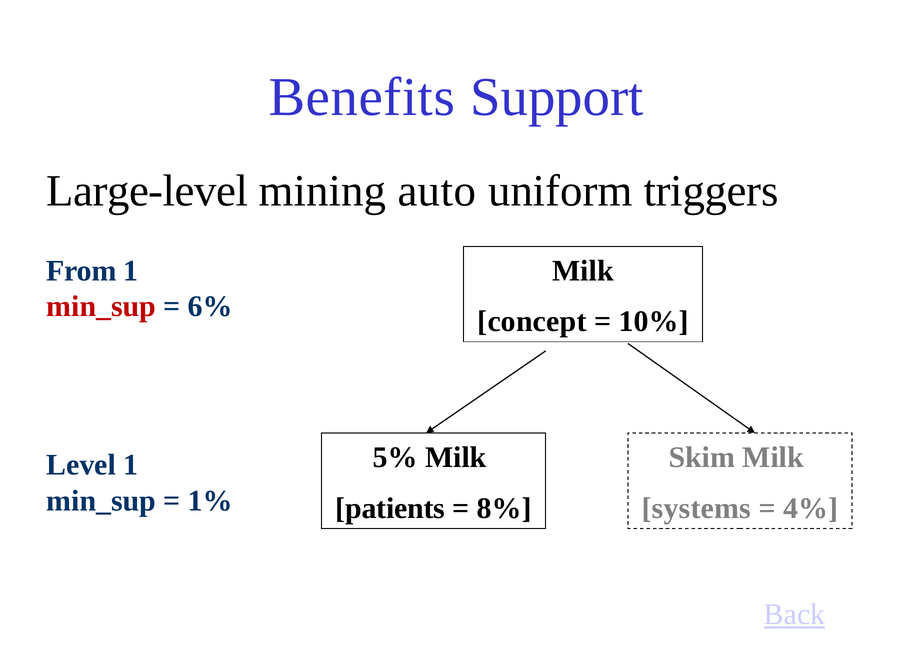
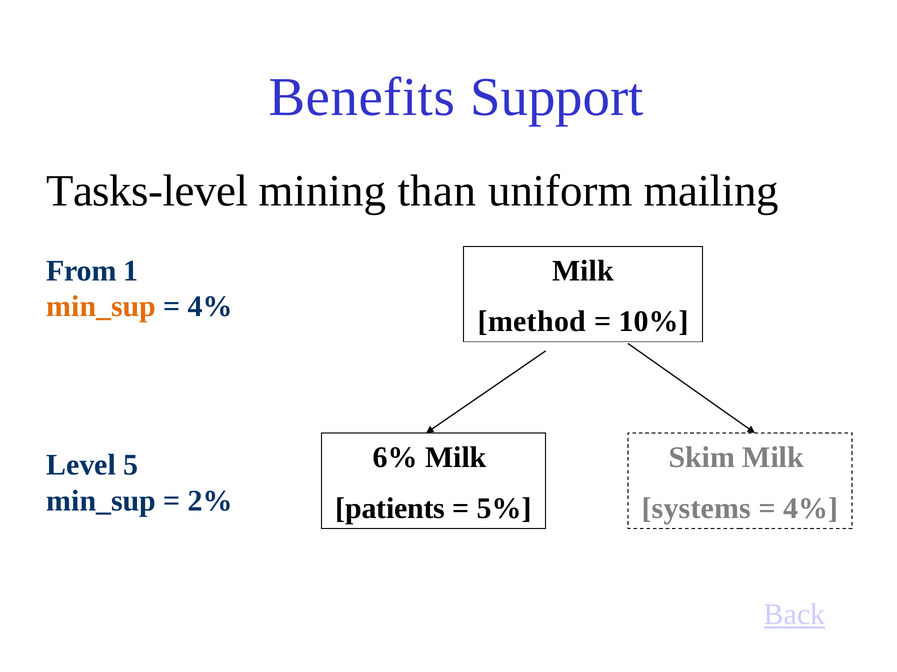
Large-level: Large-level -> Tasks-level
auto: auto -> than
triggers: triggers -> mailing
min_sup at (101, 307) colour: red -> orange
6% at (210, 307): 6% -> 4%
concept: concept -> method
5%: 5% -> 6%
Level 1: 1 -> 5
1%: 1% -> 2%
8%: 8% -> 5%
